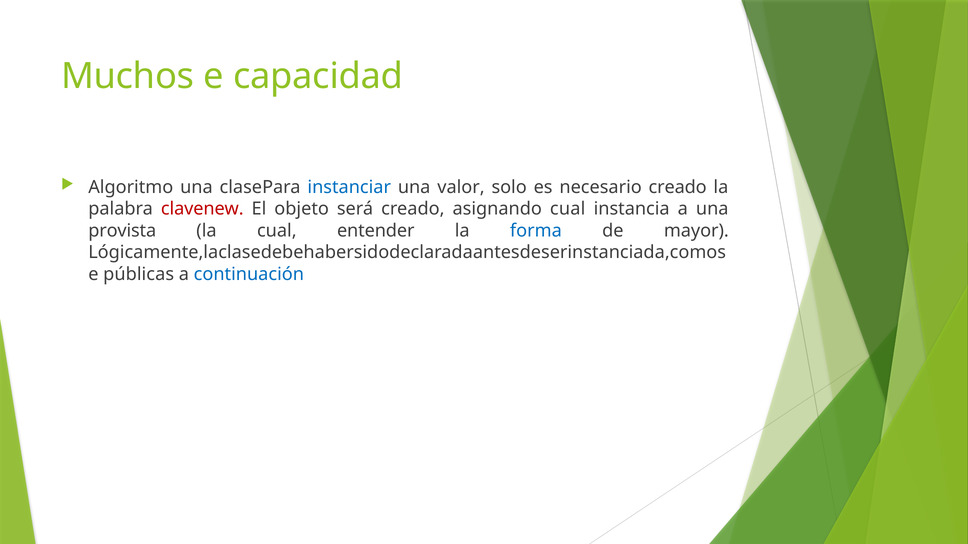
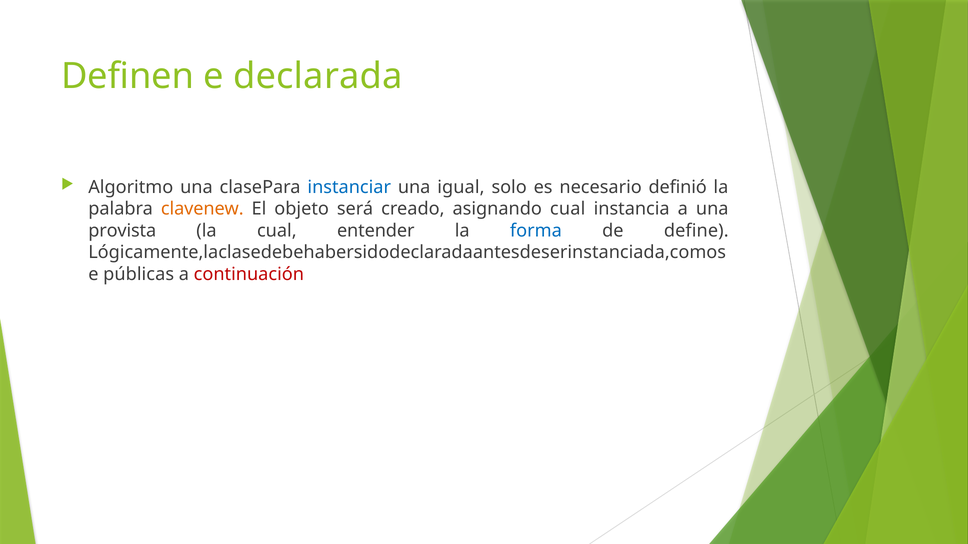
Muchos: Muchos -> Definen
capacidad: capacidad -> declarada
valor: valor -> igual
necesario creado: creado -> definió
clavenew colour: red -> orange
mayor: mayor -> define
continuación colour: blue -> red
